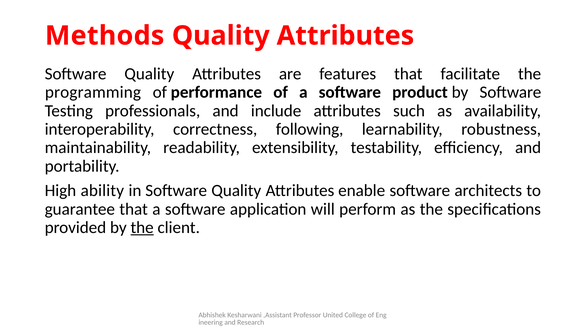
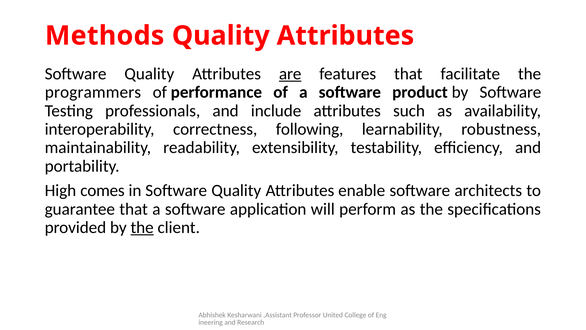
are underline: none -> present
programming: programming -> programmers
ability: ability -> comes
